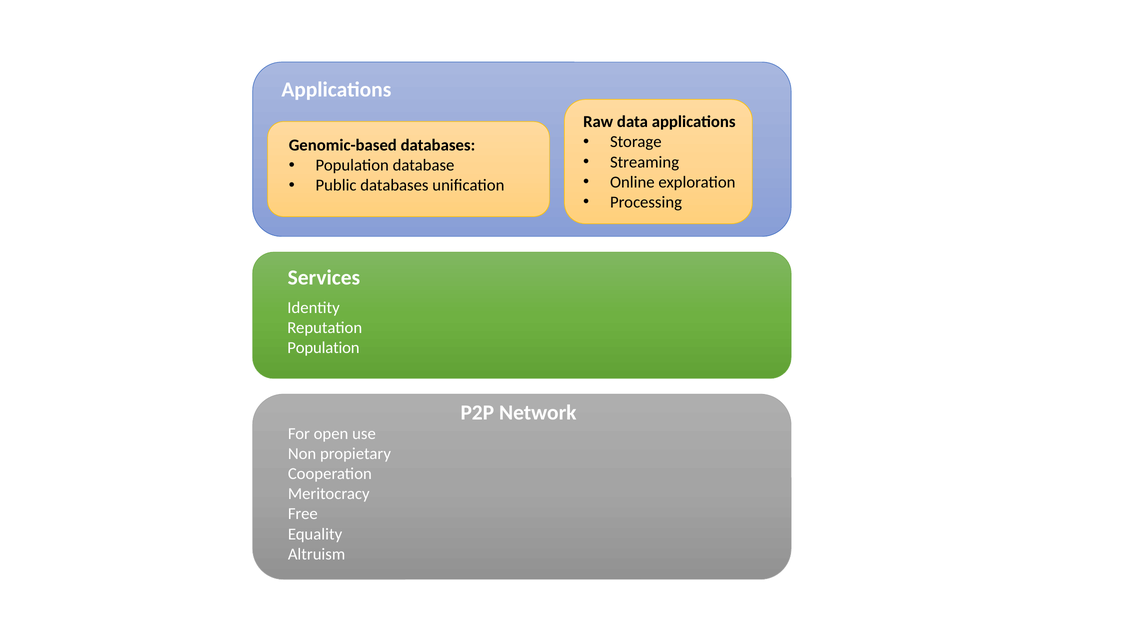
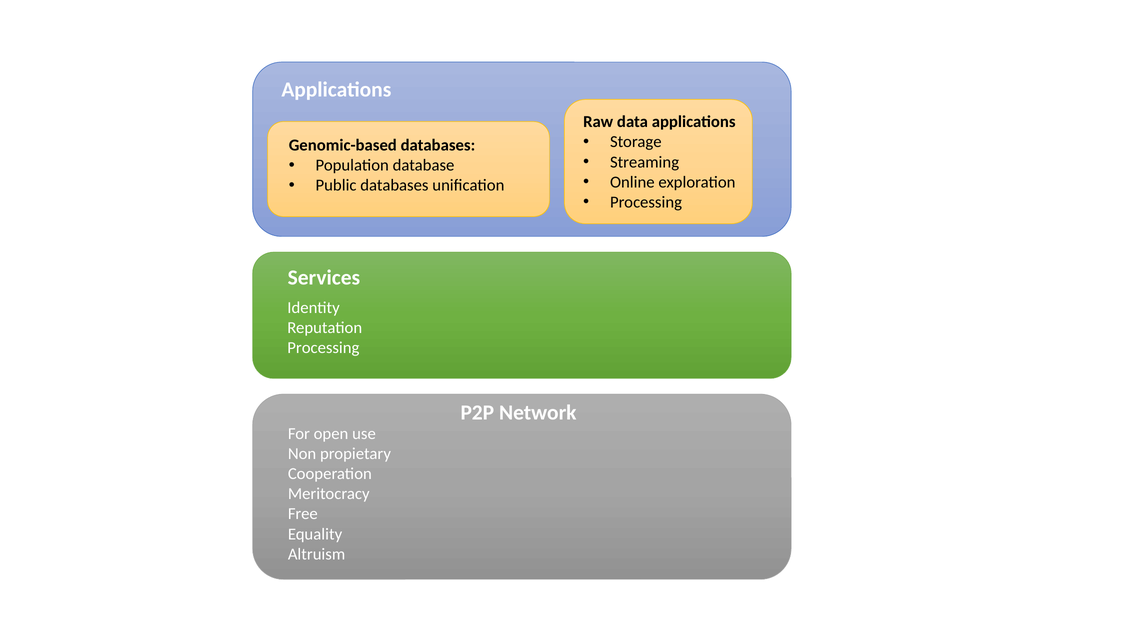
Population at (323, 348): Population -> Processing
